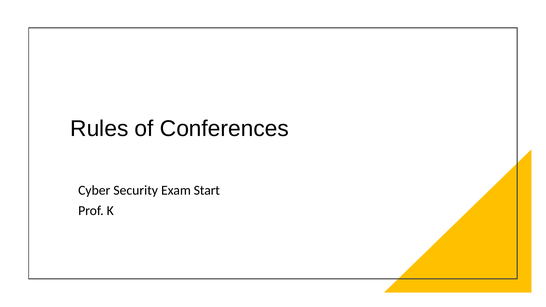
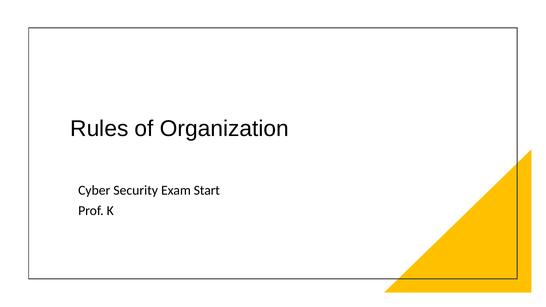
Conferences: Conferences -> Organization
